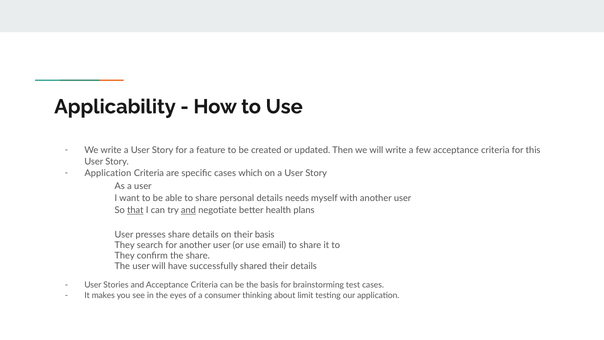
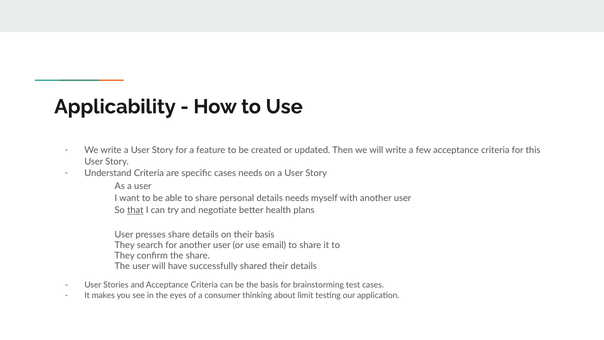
Application at (108, 173): Application -> Understand
cases which: which -> needs
and at (188, 210) underline: present -> none
